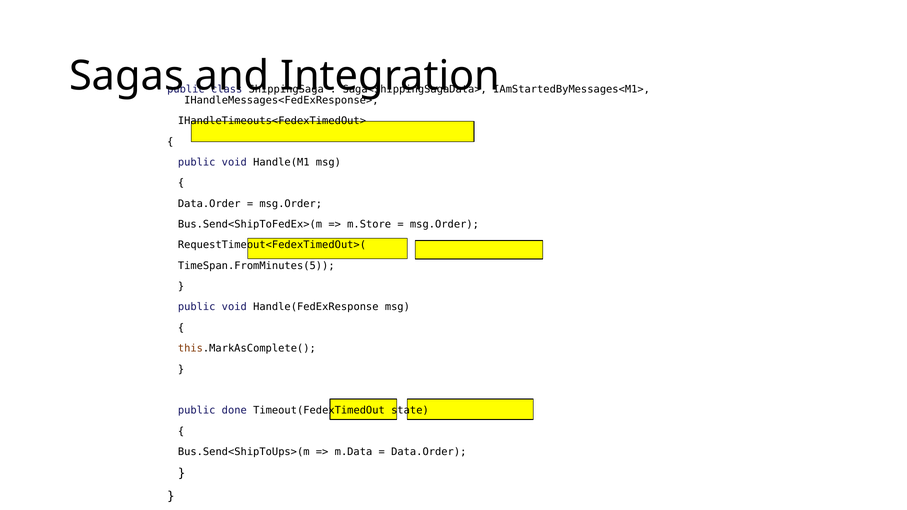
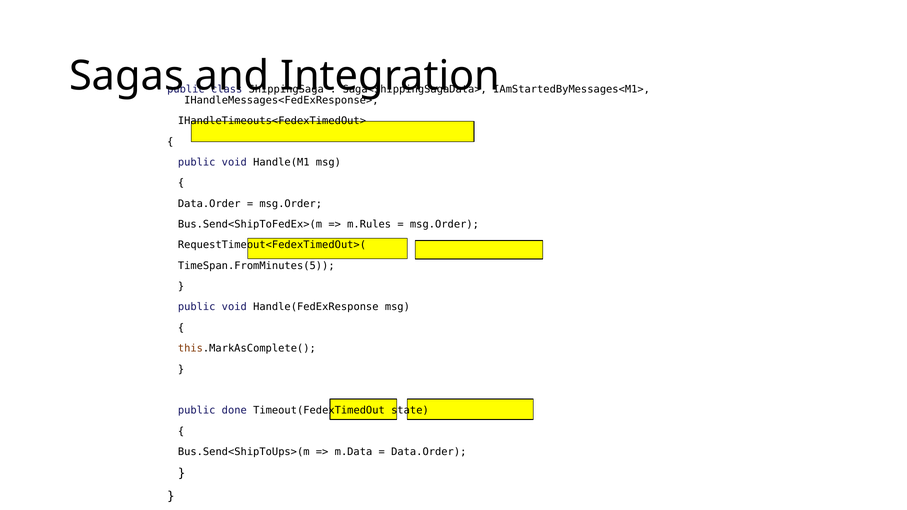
m.Store: m.Store -> m.Rules
